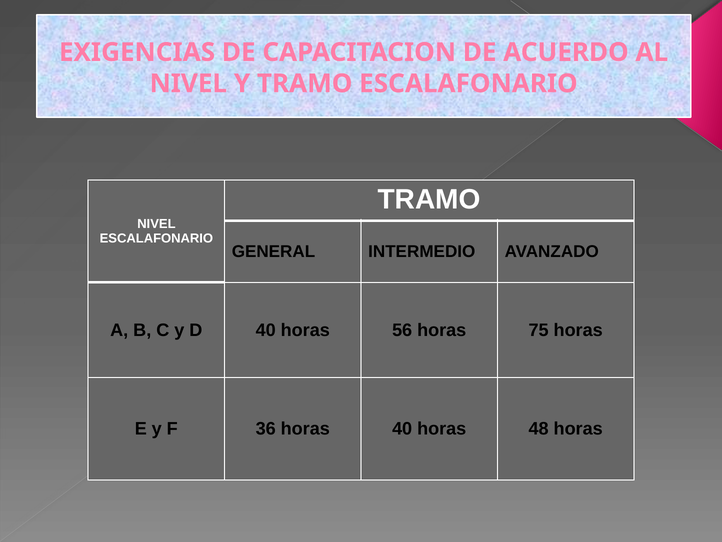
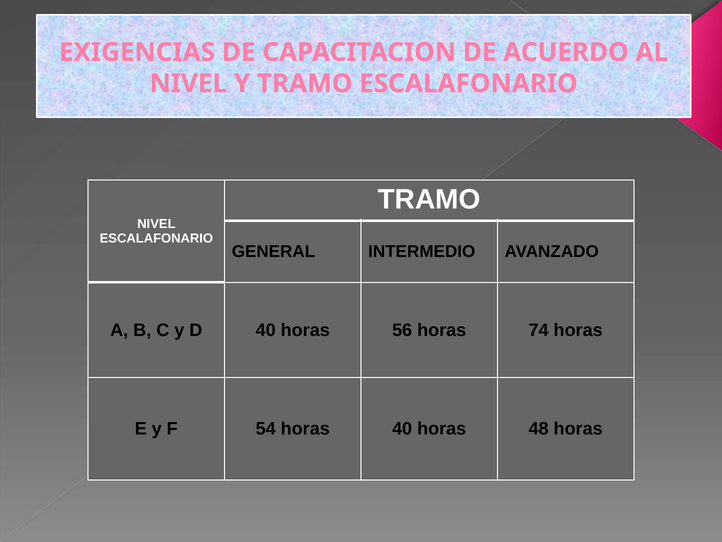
75: 75 -> 74
36: 36 -> 54
